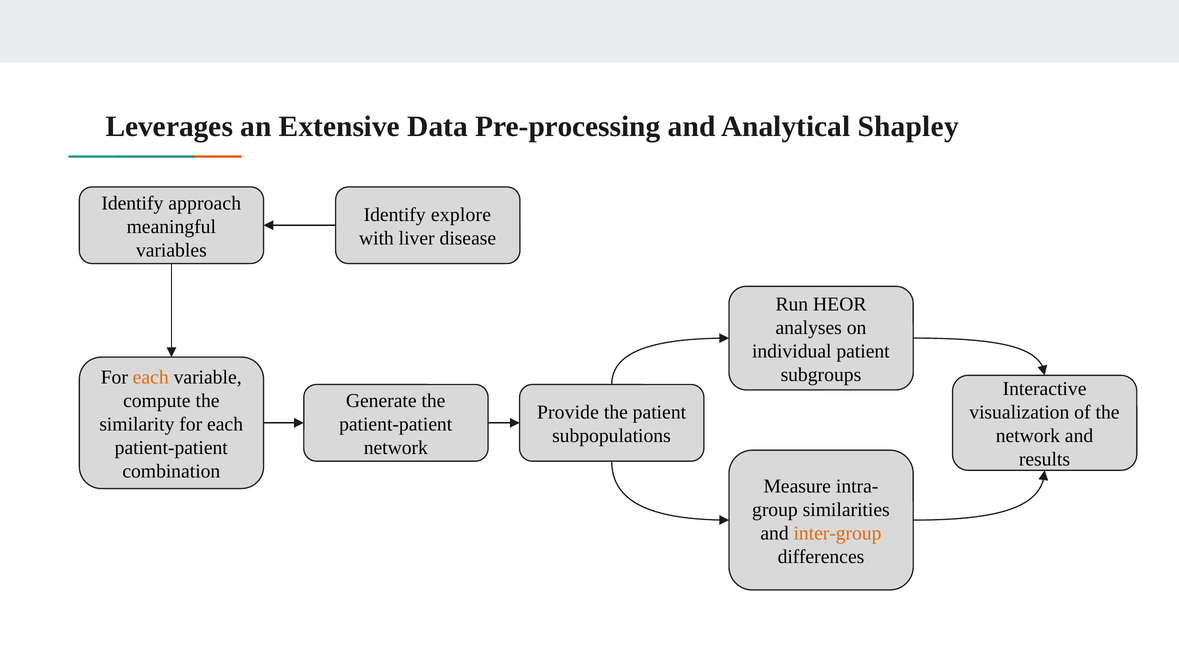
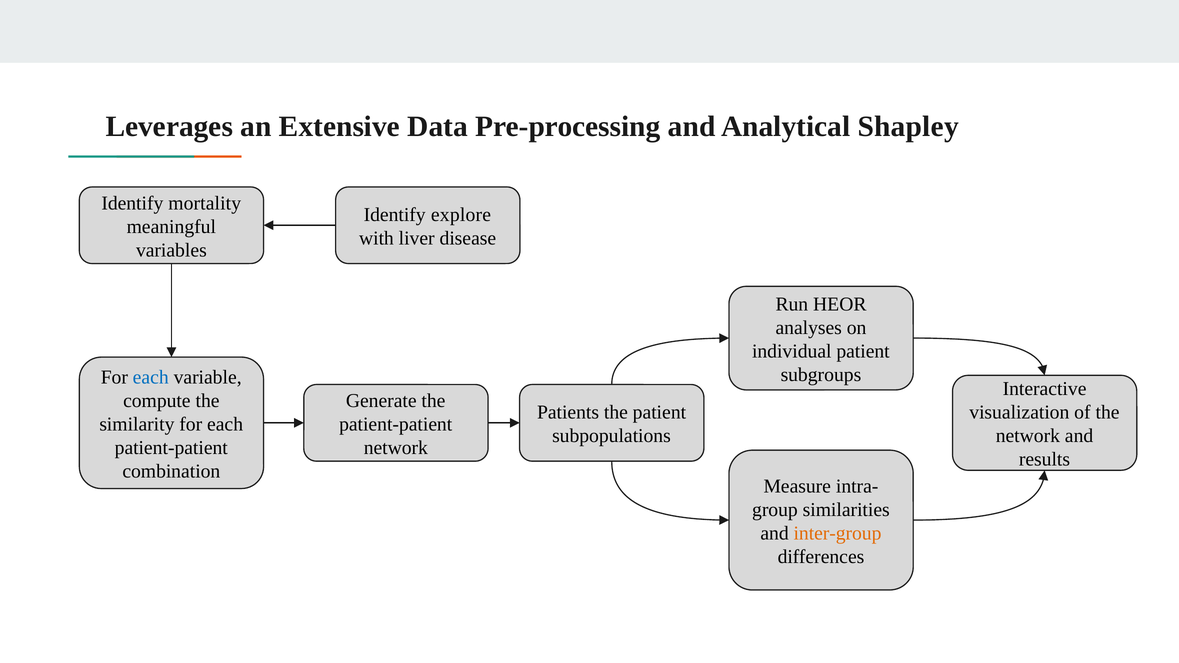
approach: approach -> mortality
each at (151, 377) colour: orange -> blue
Provide: Provide -> Patients
